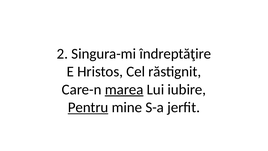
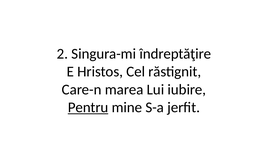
marea underline: present -> none
